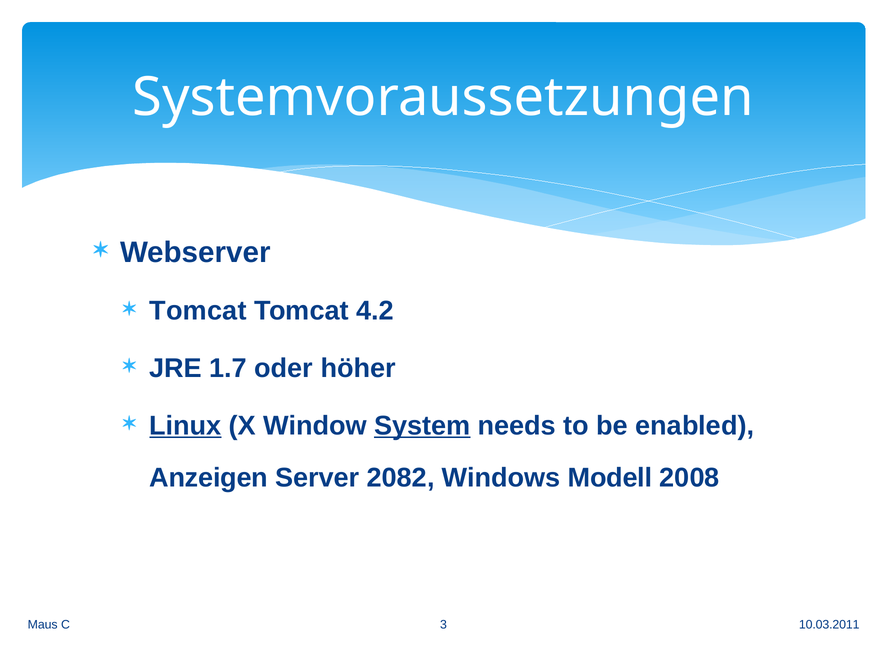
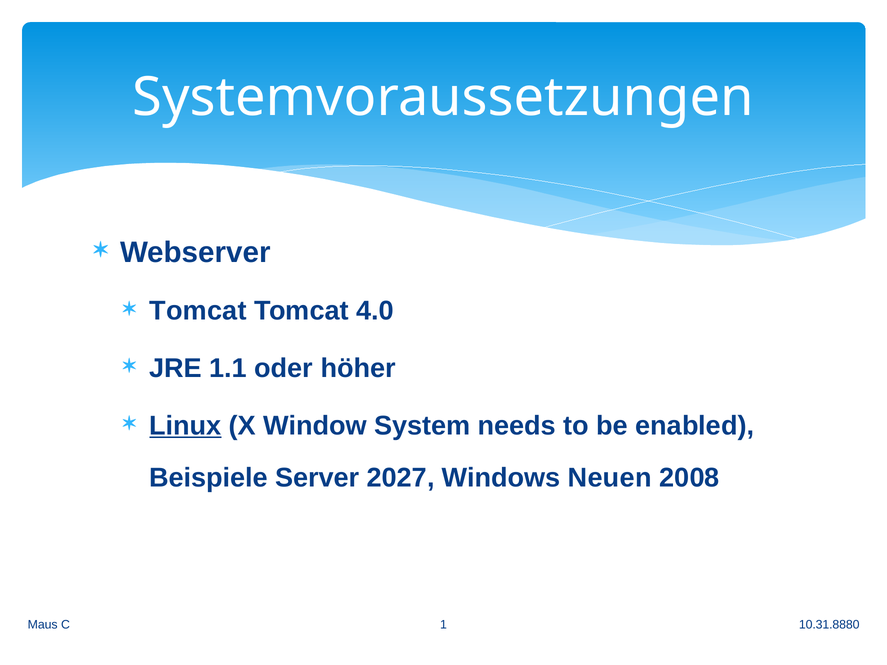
4.2: 4.2 -> 4.0
1.7: 1.7 -> 1.1
System underline: present -> none
Anzeigen: Anzeigen -> Beispiele
2082: 2082 -> 2027
Modell: Modell -> Neuen
3: 3 -> 1
10.03.2011: 10.03.2011 -> 10.31.8880
